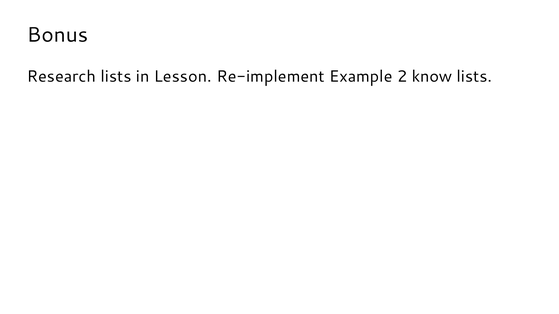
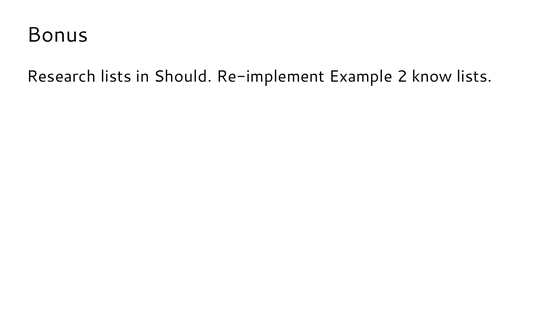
Lesson: Lesson -> Should
